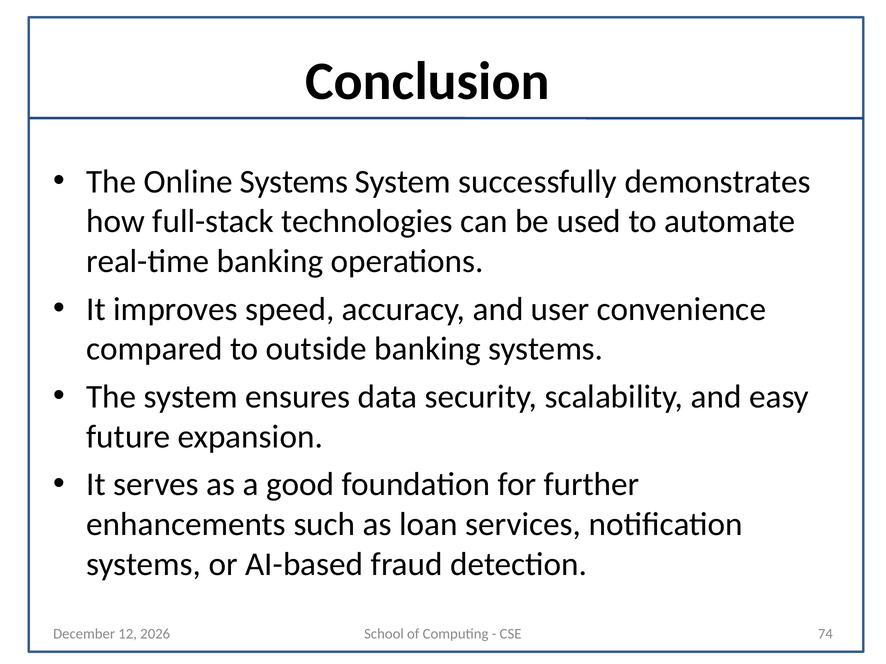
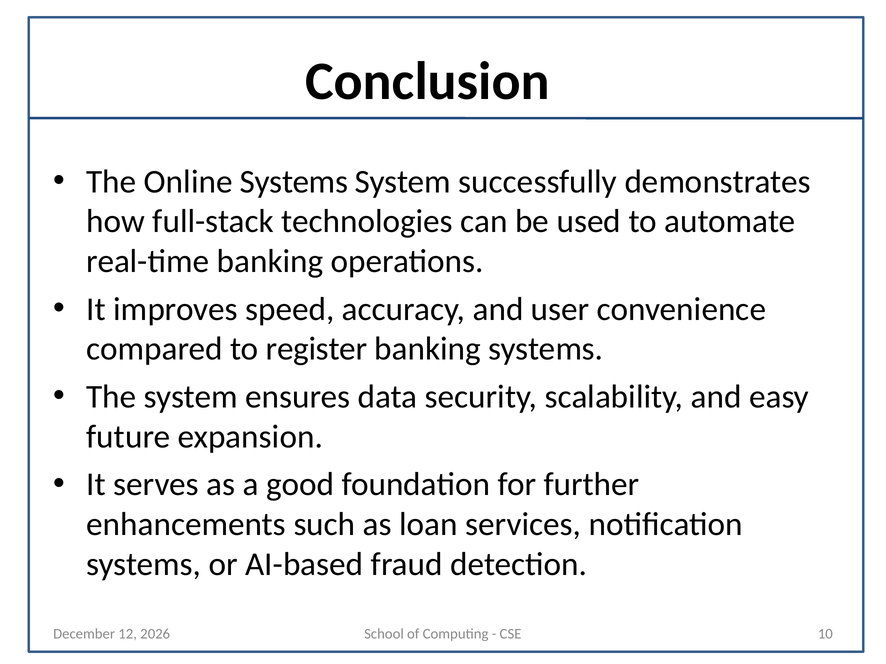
outside: outside -> register
74: 74 -> 10
